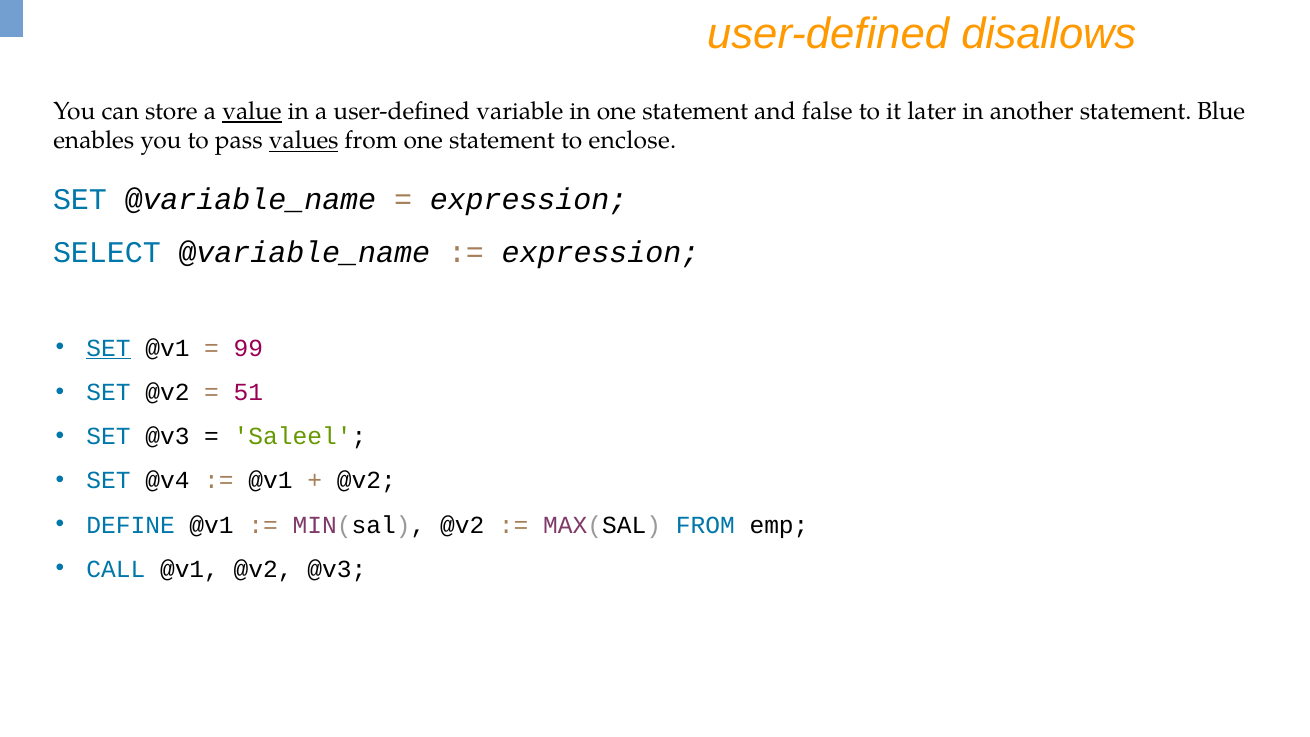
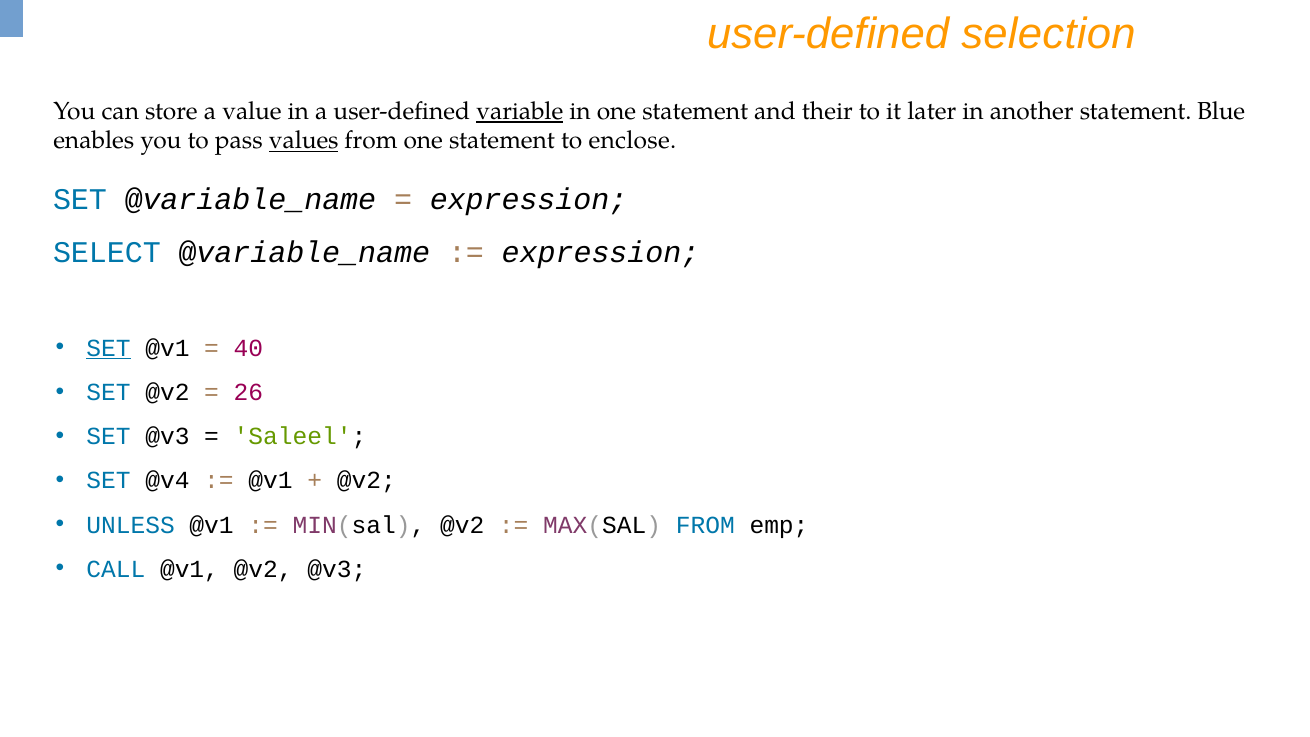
disallows: disallows -> selection
value underline: present -> none
variable underline: none -> present
false: false -> their
99: 99 -> 40
51: 51 -> 26
DEFINE: DEFINE -> UNLESS
